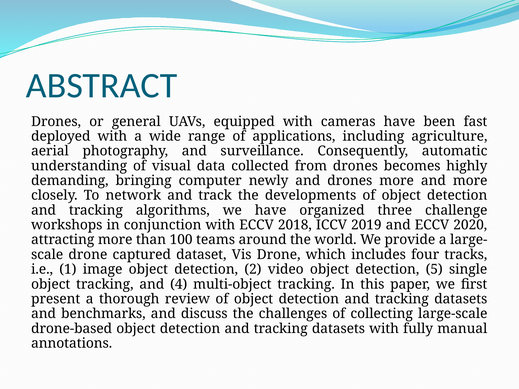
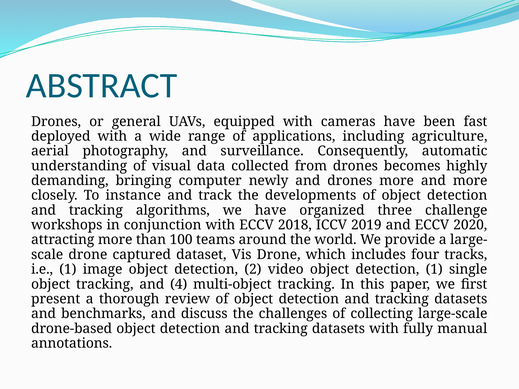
network: network -> instance
detection 5: 5 -> 1
